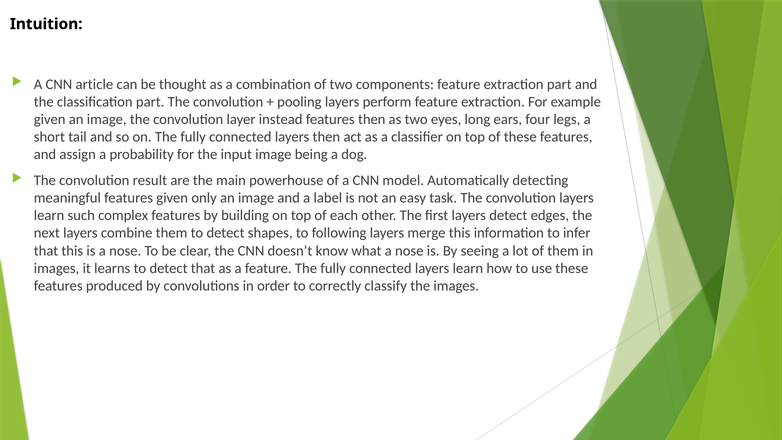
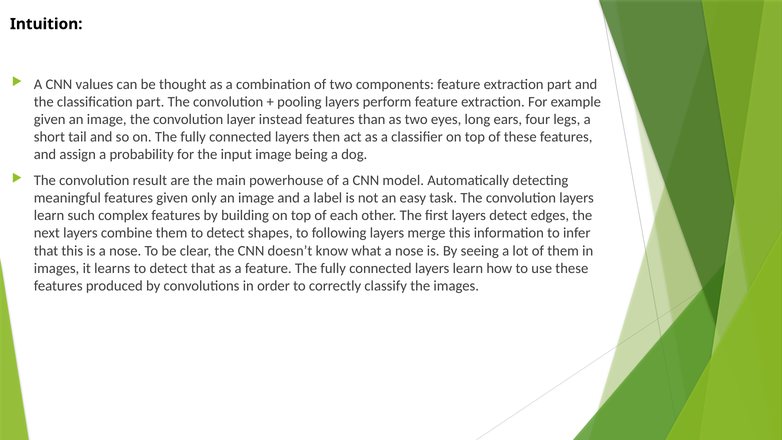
article: article -> values
features then: then -> than
